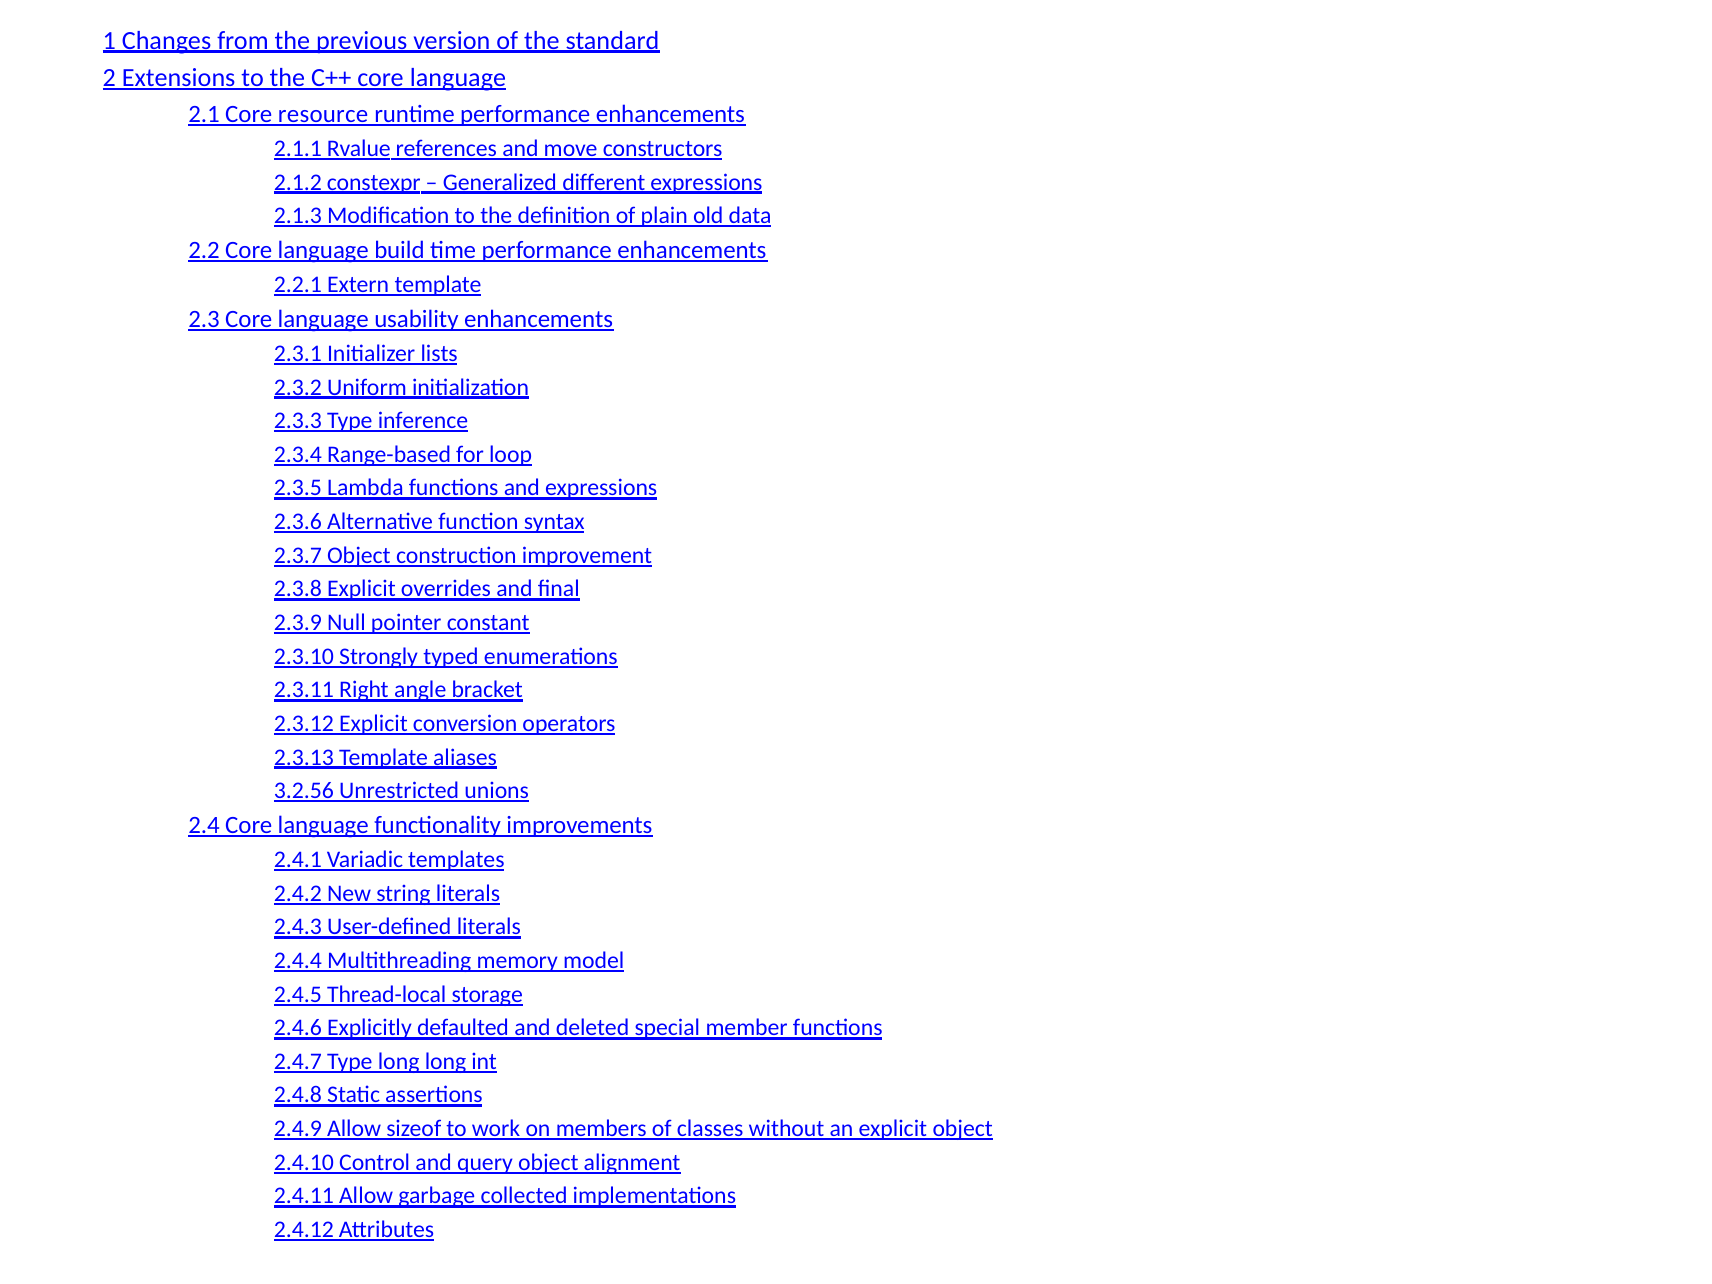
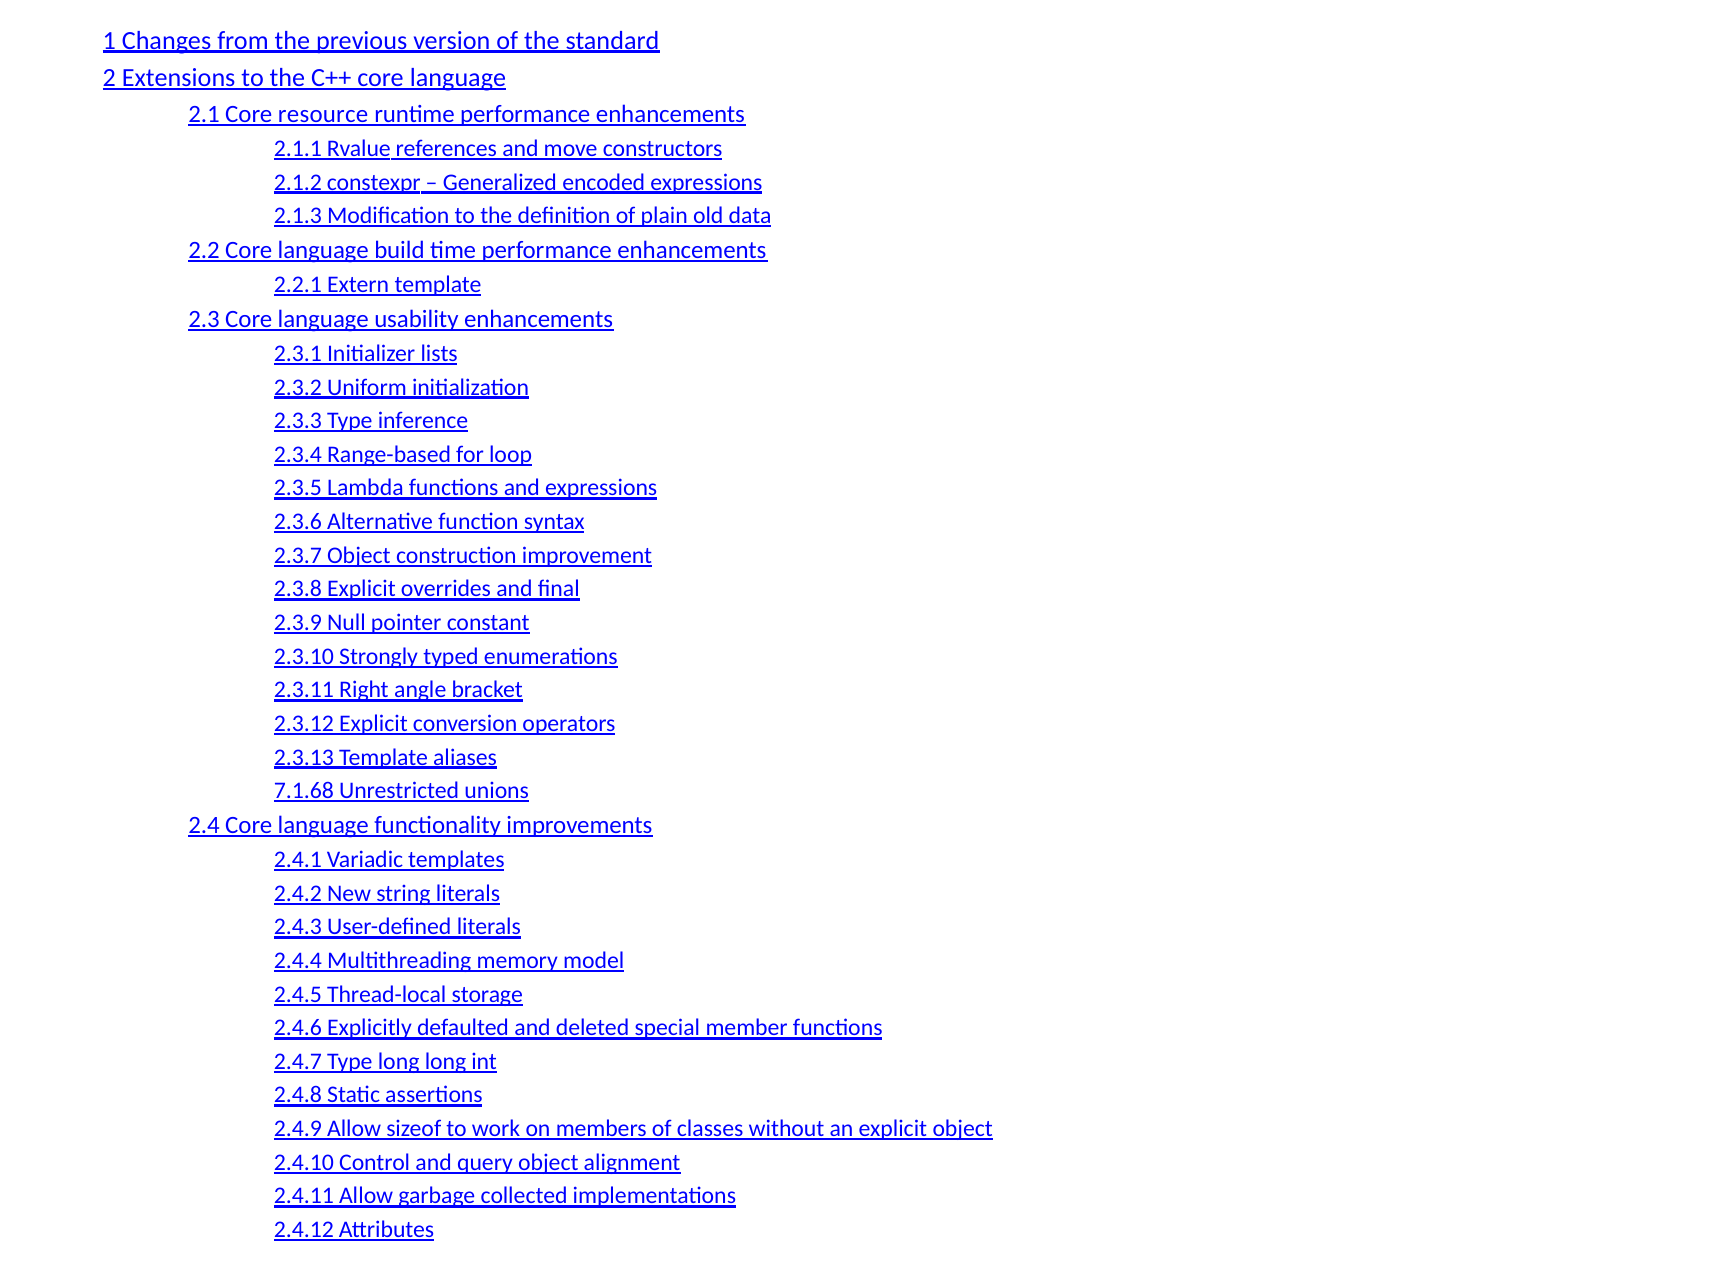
different: different -> encoded
3.2.56: 3.2.56 -> 7.1.68
